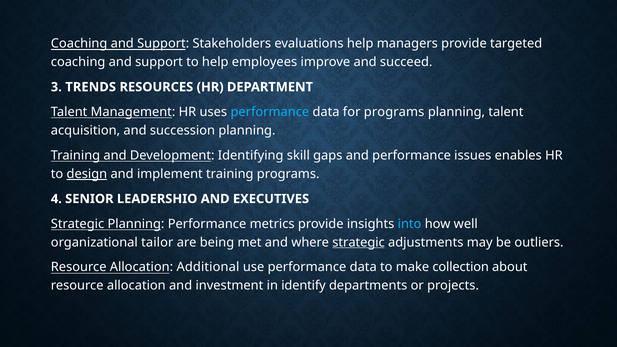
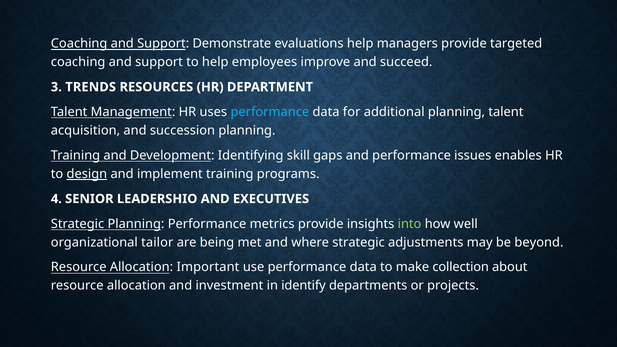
Stakeholders: Stakeholders -> Demonstrate
for programs: programs -> additional
into colour: light blue -> light green
strategic at (359, 242) underline: present -> none
outliers: outliers -> beyond
Additional: Additional -> Important
